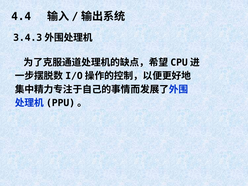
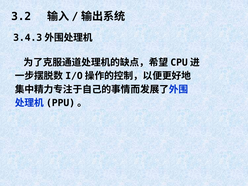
4.4: 4.4 -> 3.2
